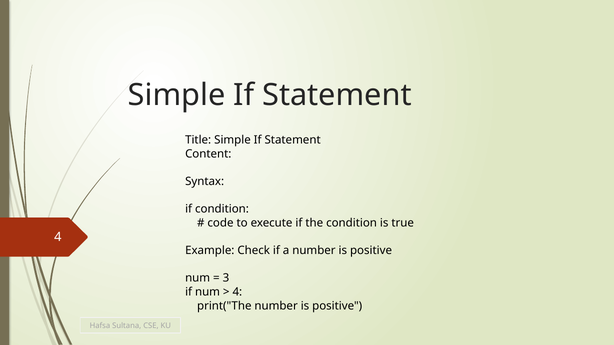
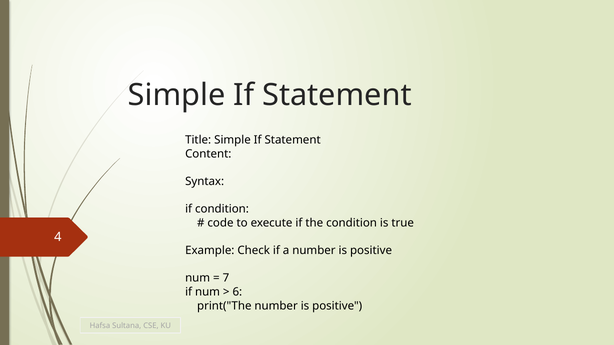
3: 3 -> 7
4 at (237, 292): 4 -> 6
